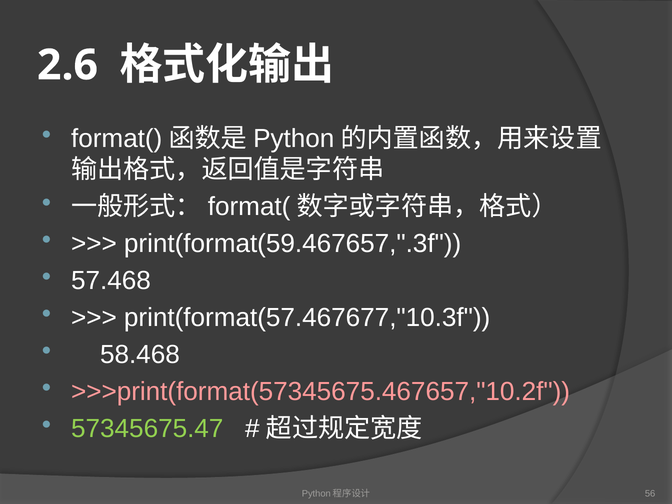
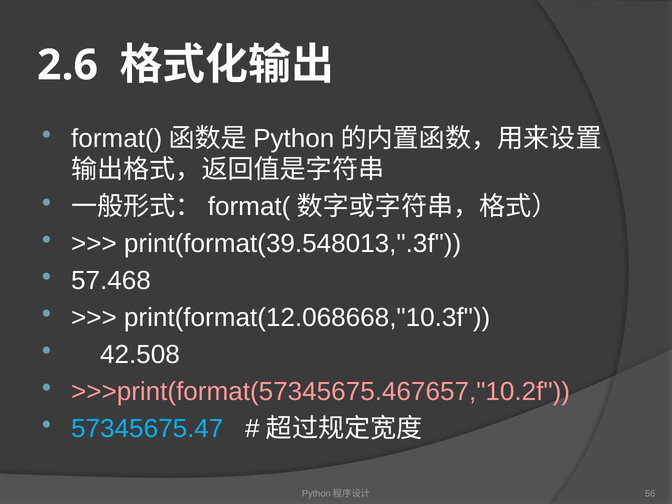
print(format(59.467657,".3f: print(format(59.467657,".3f -> print(format(39.548013,".3f
print(format(57.467677,"10.3f: print(format(57.467677,"10.3f -> print(format(12.068668,"10.3f
58.468: 58.468 -> 42.508
57345675.47 colour: light green -> light blue
